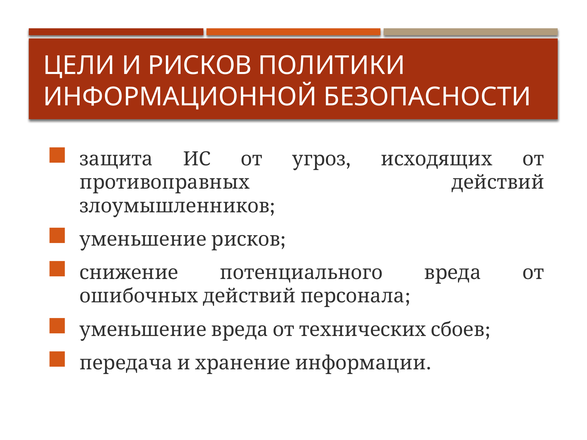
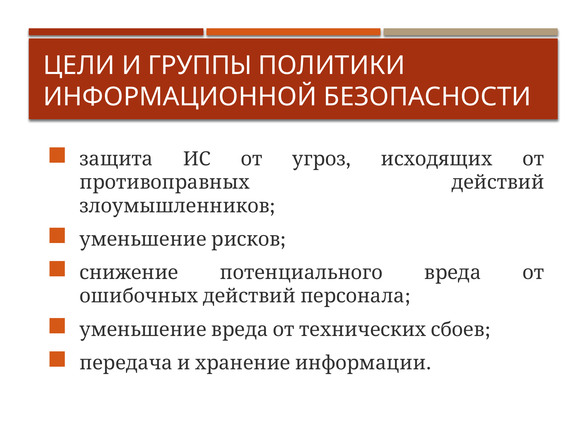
РИСКОВ: РИСКОВ -> ГРУППЫ
